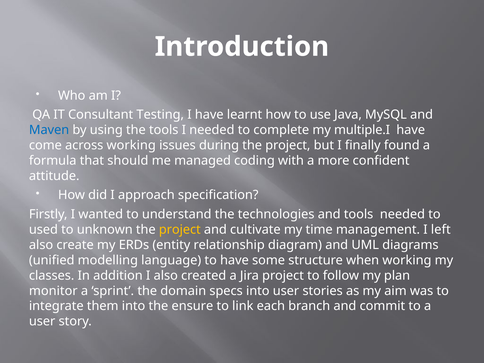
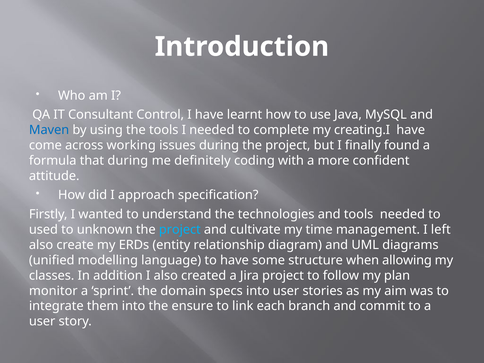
Testing: Testing -> Control
multiple.I: multiple.I -> creating.I
that should: should -> during
managed: managed -> definitely
project at (180, 230) colour: yellow -> light blue
when working: working -> allowing
